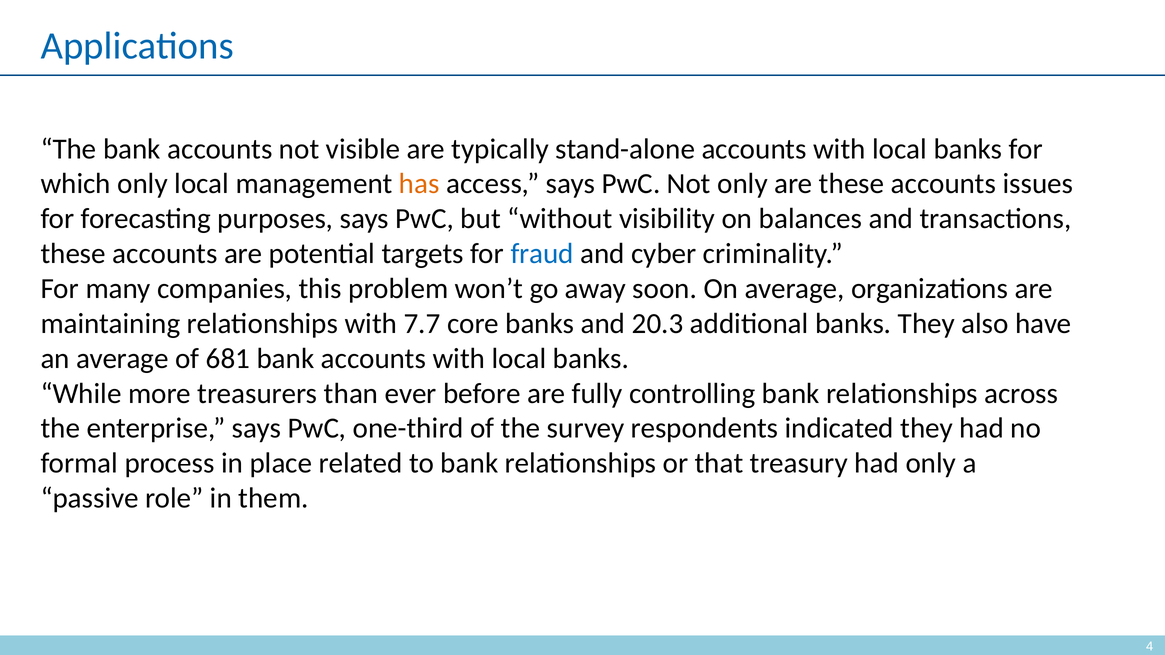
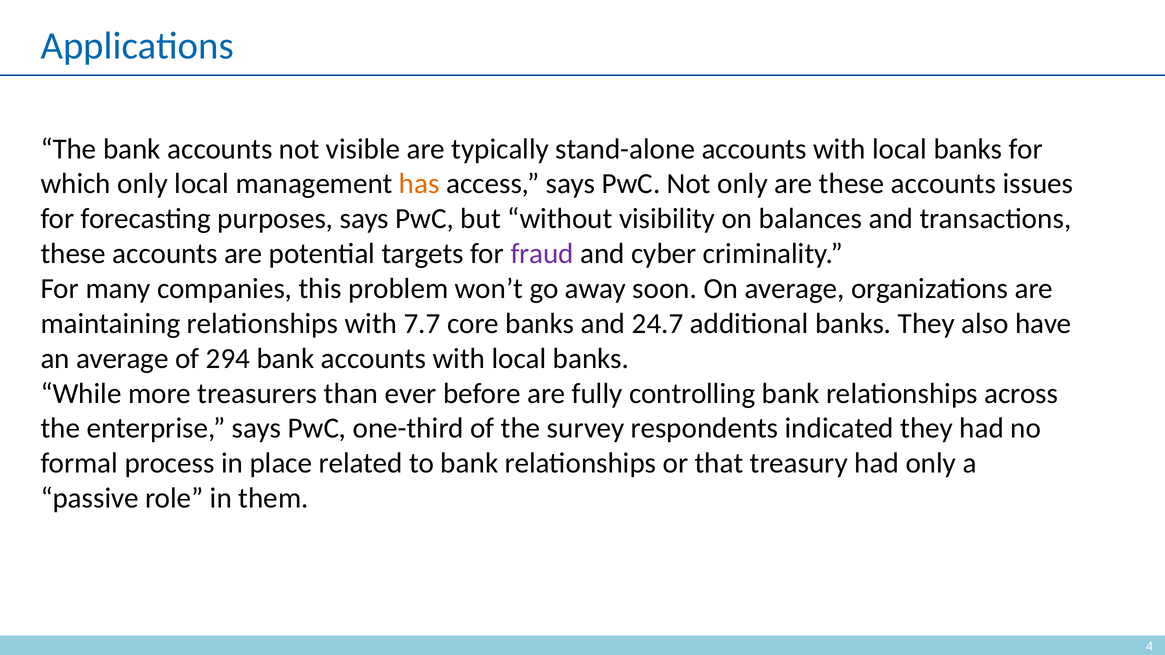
fraud colour: blue -> purple
20.3: 20.3 -> 24.7
681: 681 -> 294
